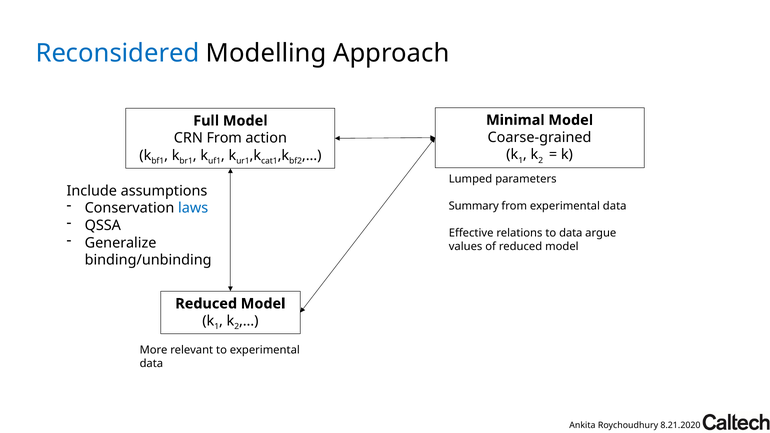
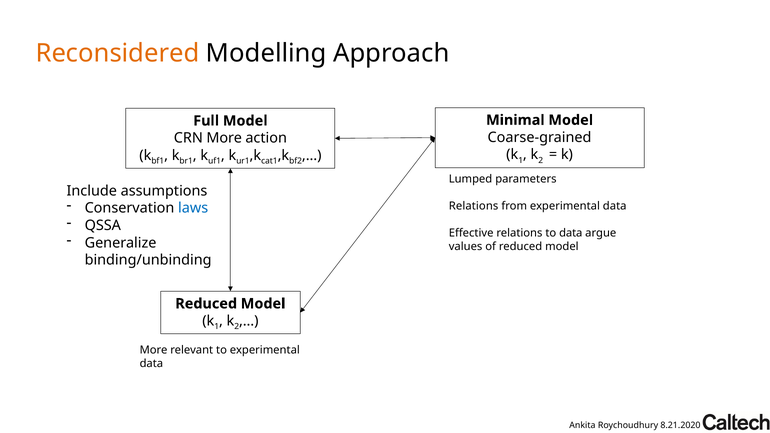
Reconsidered colour: blue -> orange
CRN From: From -> More
Summary at (474, 206): Summary -> Relations
